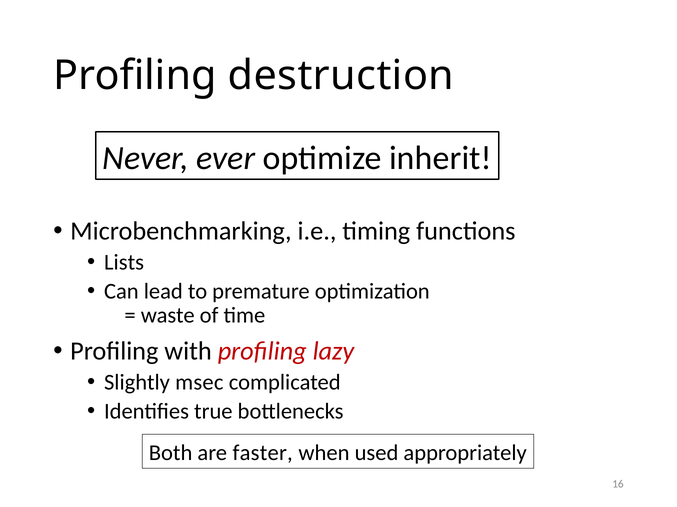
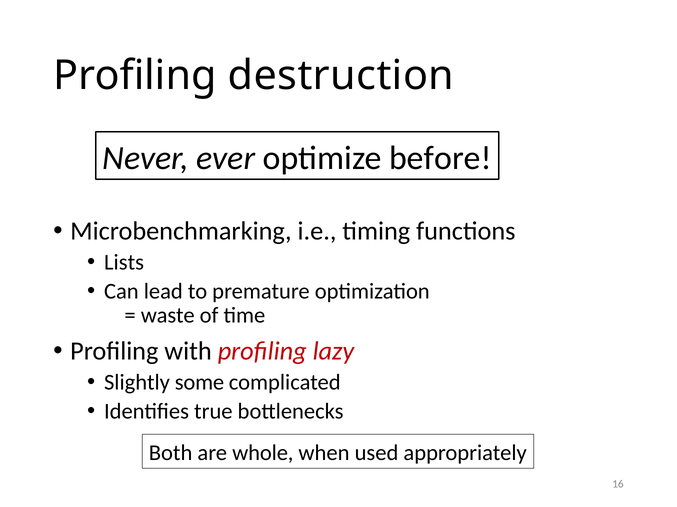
inherit: inherit -> before
msec: msec -> some
faster: faster -> whole
